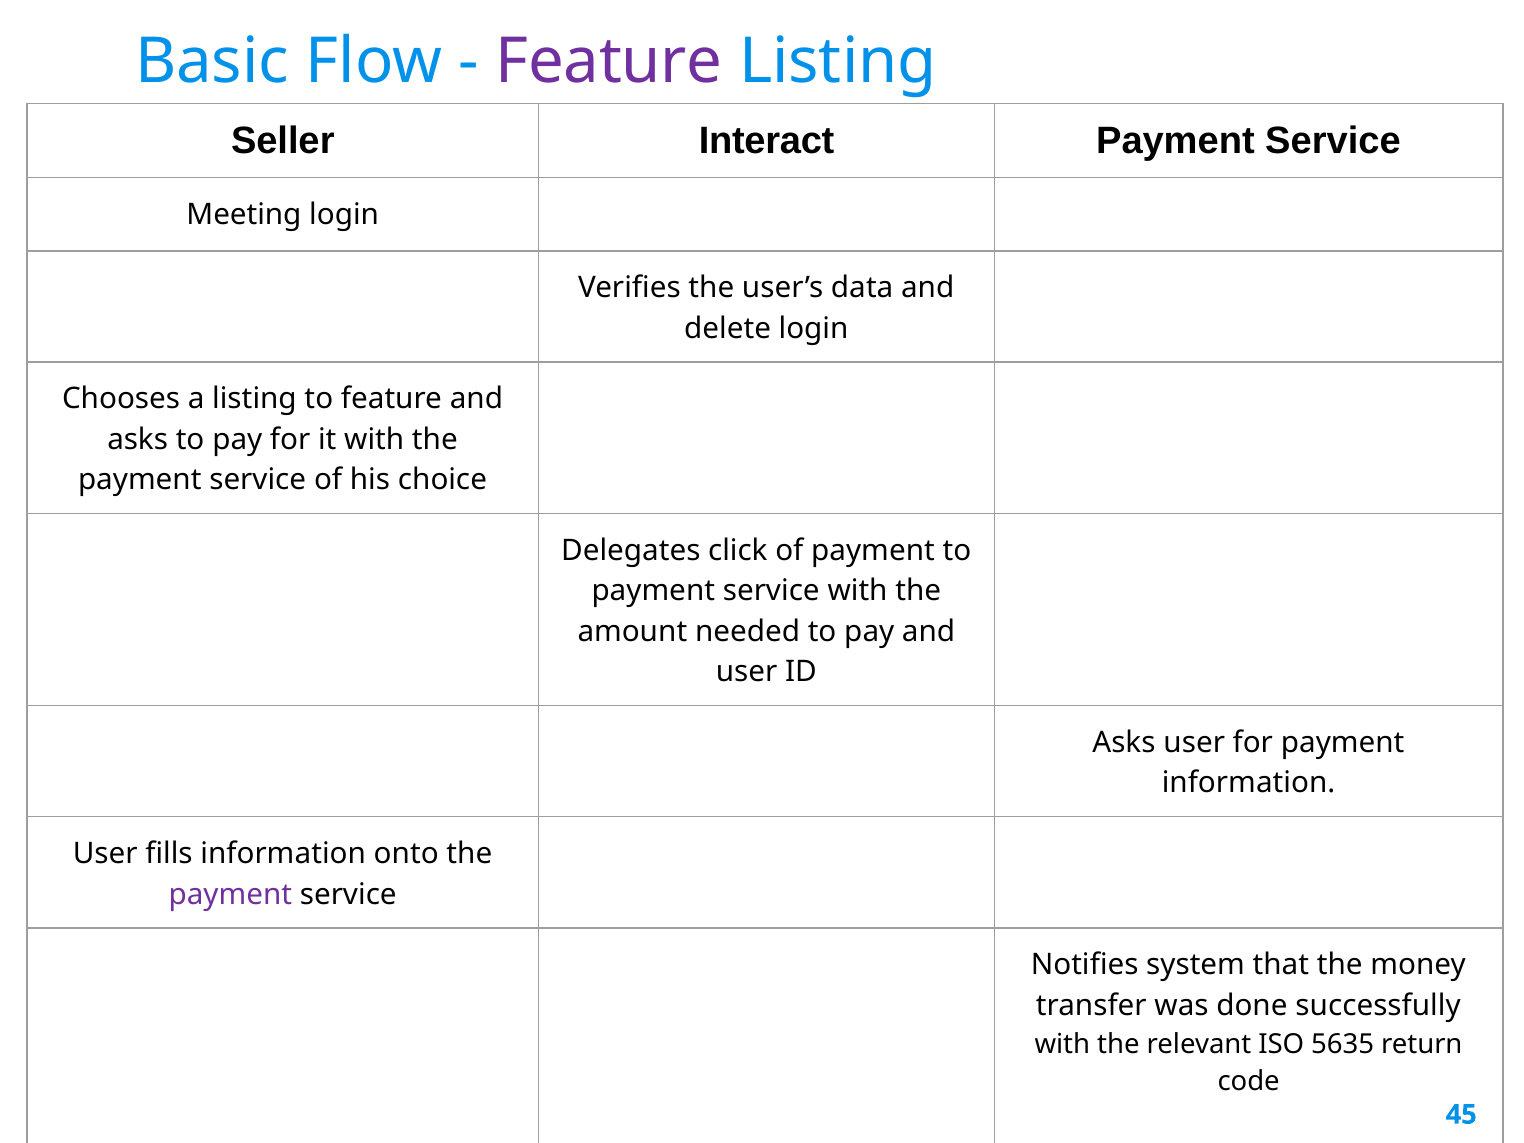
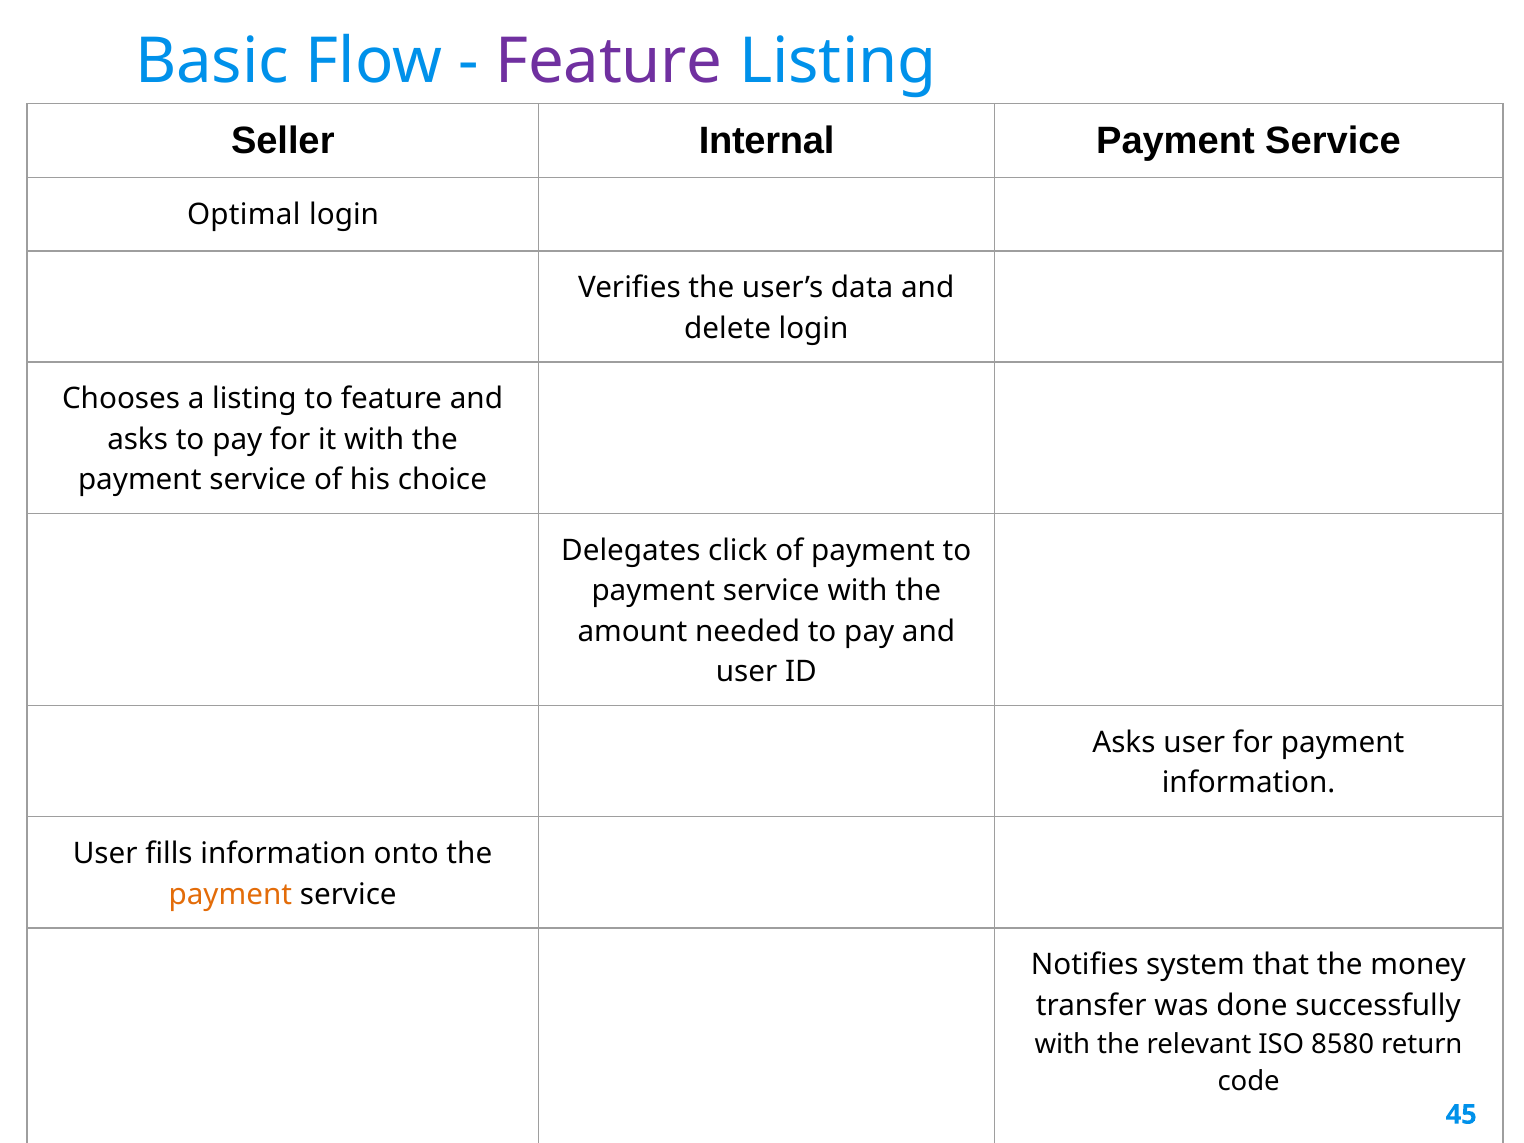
Interact: Interact -> Internal
Meeting: Meeting -> Optimal
payment at (230, 894) colour: purple -> orange
5635: 5635 -> 8580
